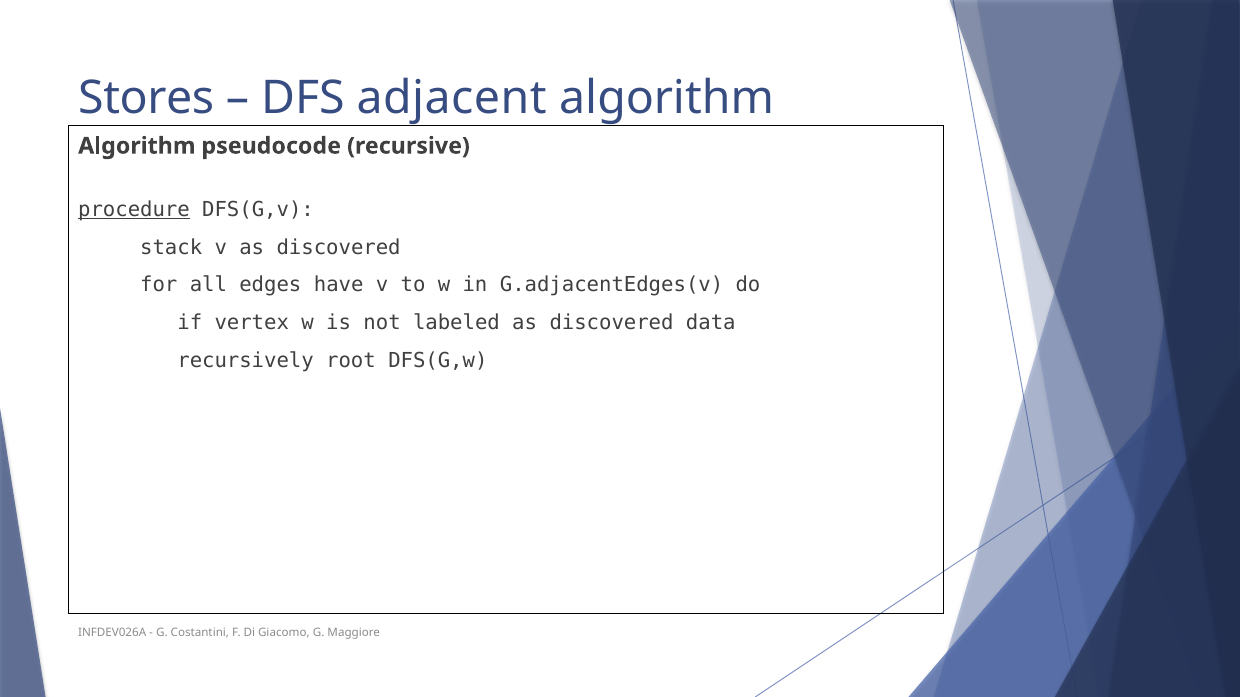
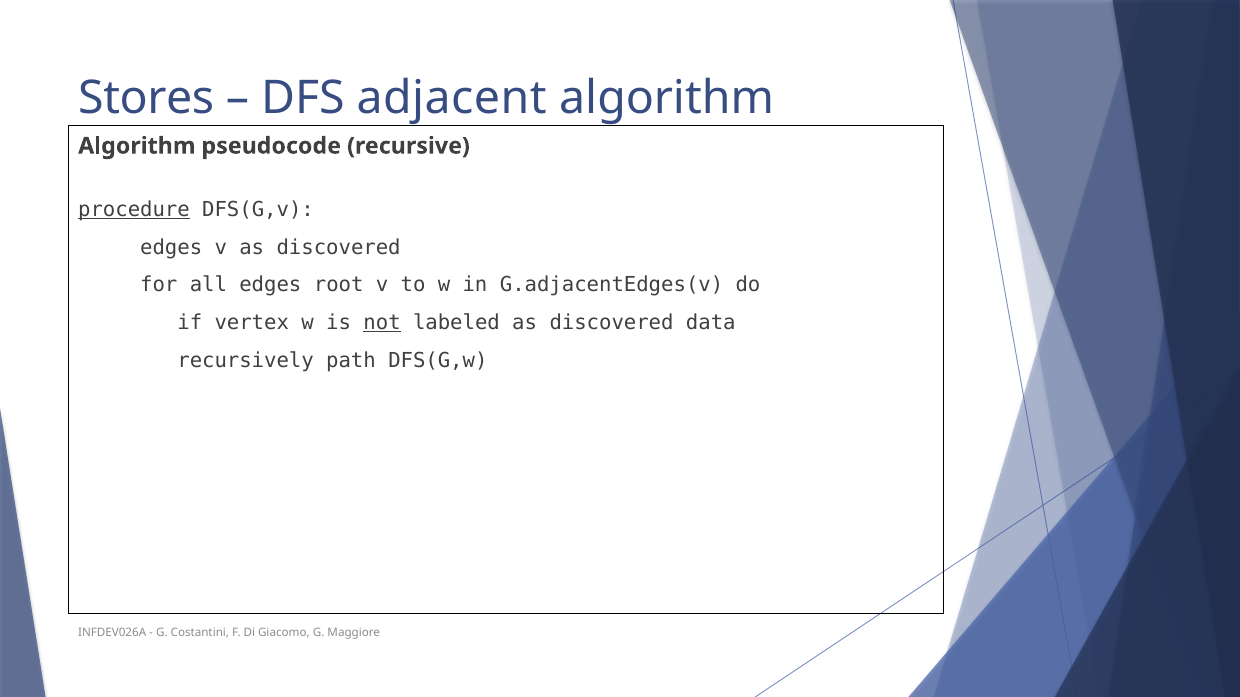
stack at (171, 248): stack -> edges
have: have -> root
not underline: none -> present
root: root -> path
